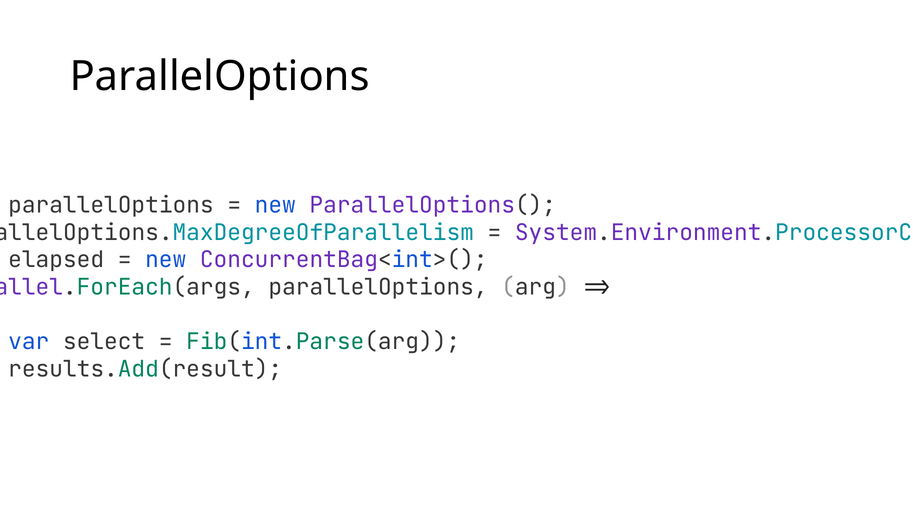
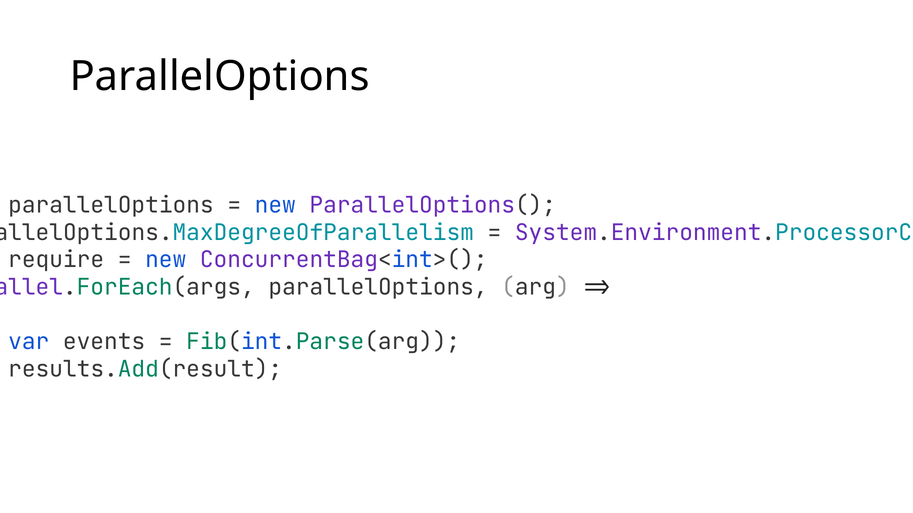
elapsed: elapsed -> require
select: select -> events
